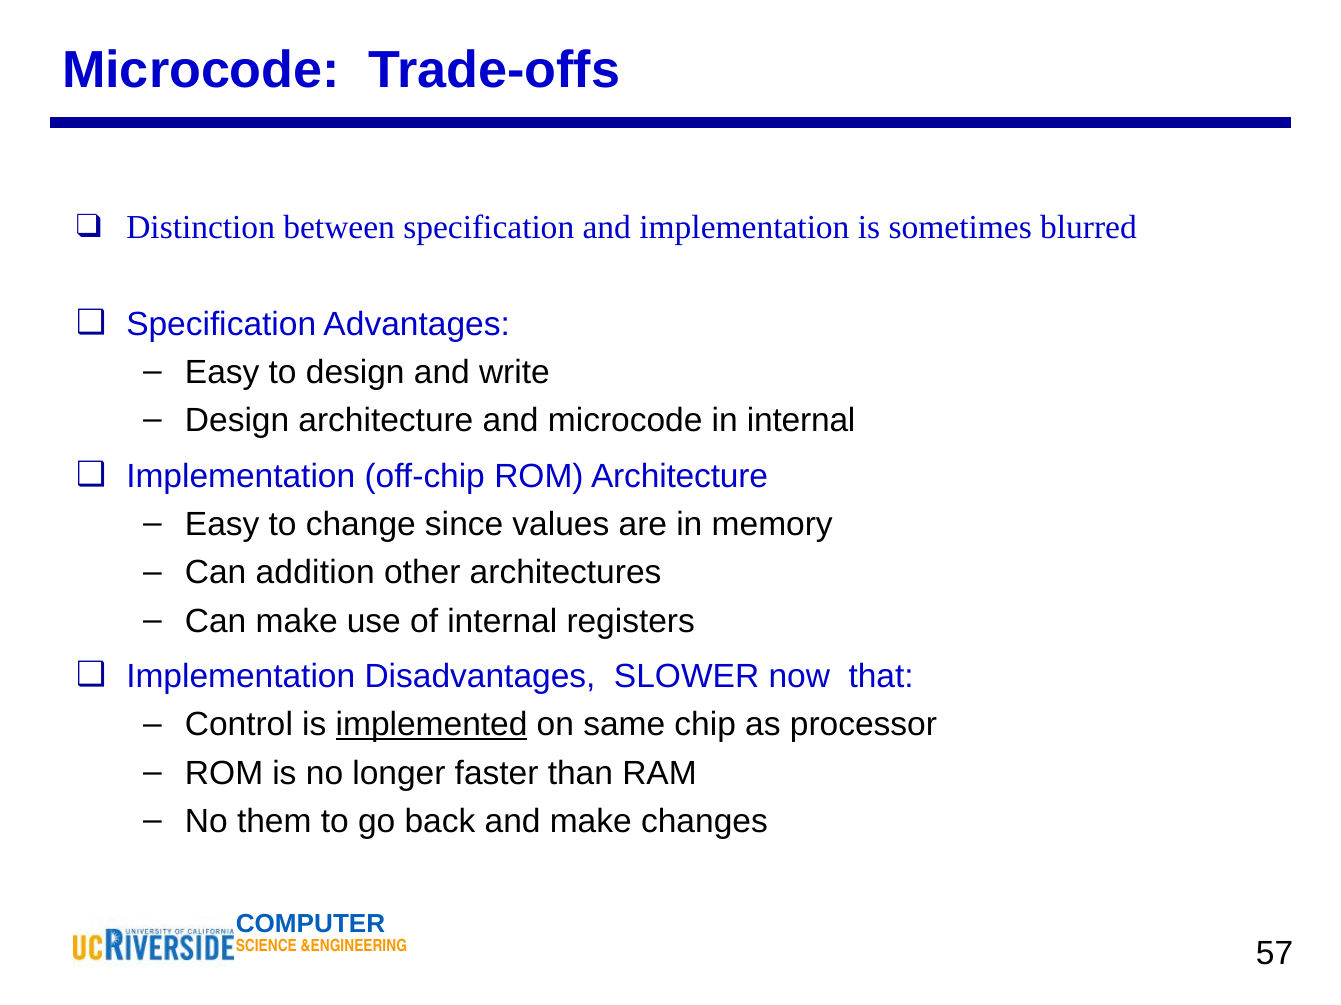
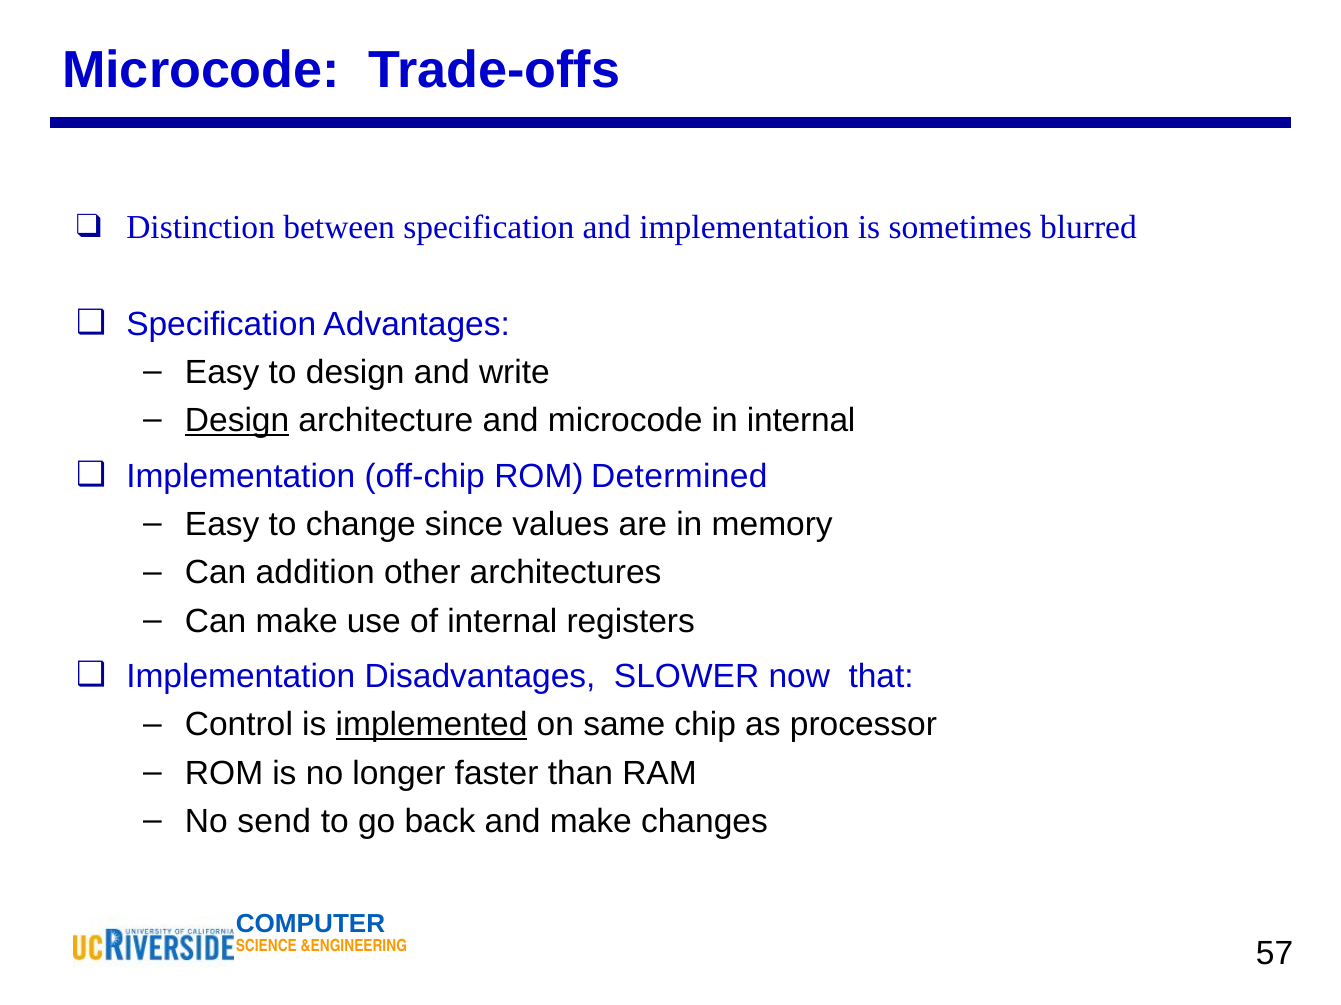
Design at (237, 421) underline: none -> present
ROM Architecture: Architecture -> Determined
them: them -> send
